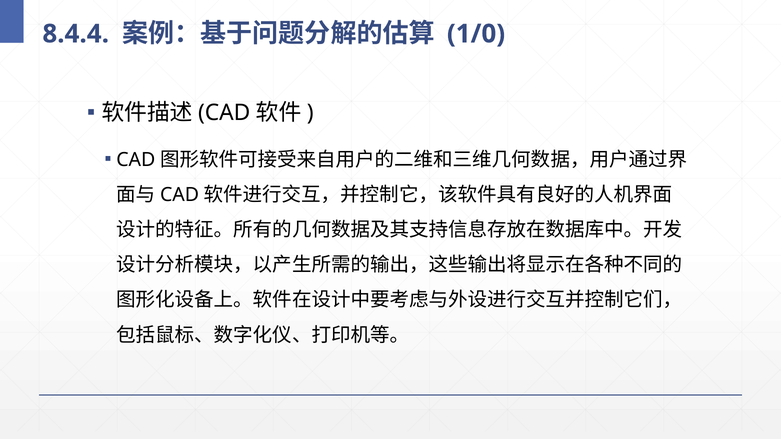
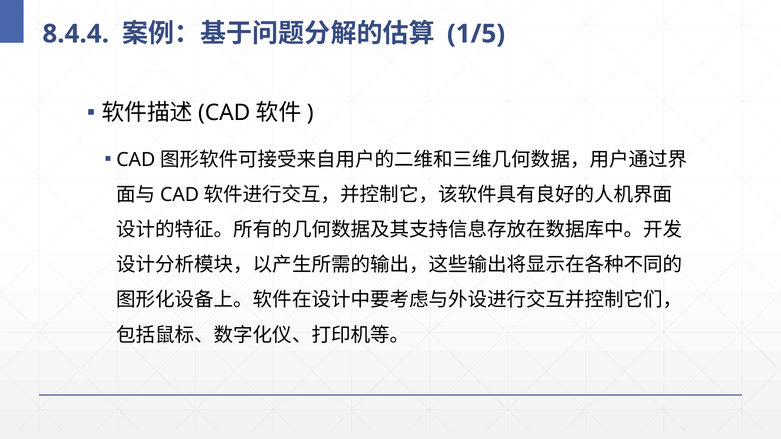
1/0: 1/0 -> 1/5
